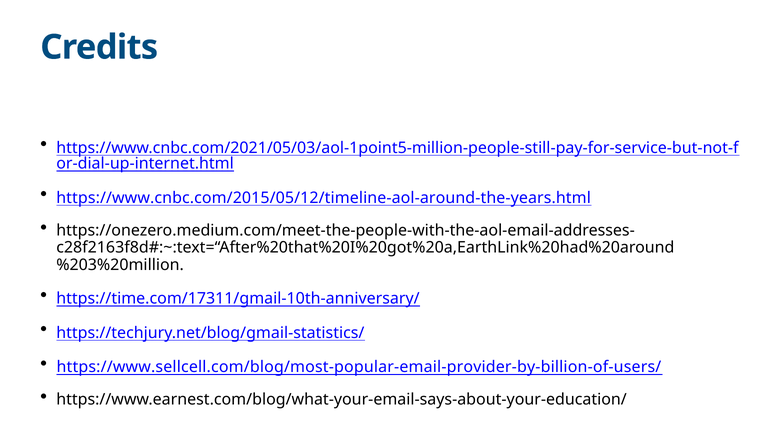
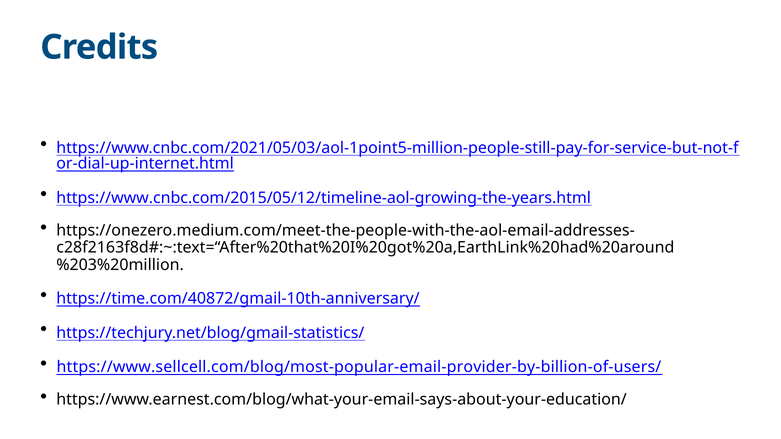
https://www.cnbc.com/2015/05/12/timeline-aol-around-the-years.html: https://www.cnbc.com/2015/05/12/timeline-aol-around-the-years.html -> https://www.cnbc.com/2015/05/12/timeline-aol-growing-the-years.html
https://time.com/17311/gmail-10th-anniversary/: https://time.com/17311/gmail-10th-anniversary/ -> https://time.com/40872/gmail-10th-anniversary/
